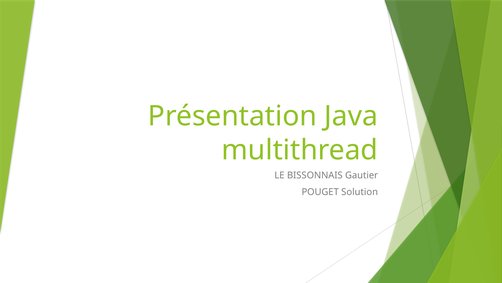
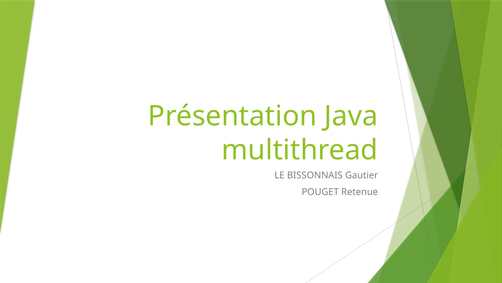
Solution: Solution -> Retenue
